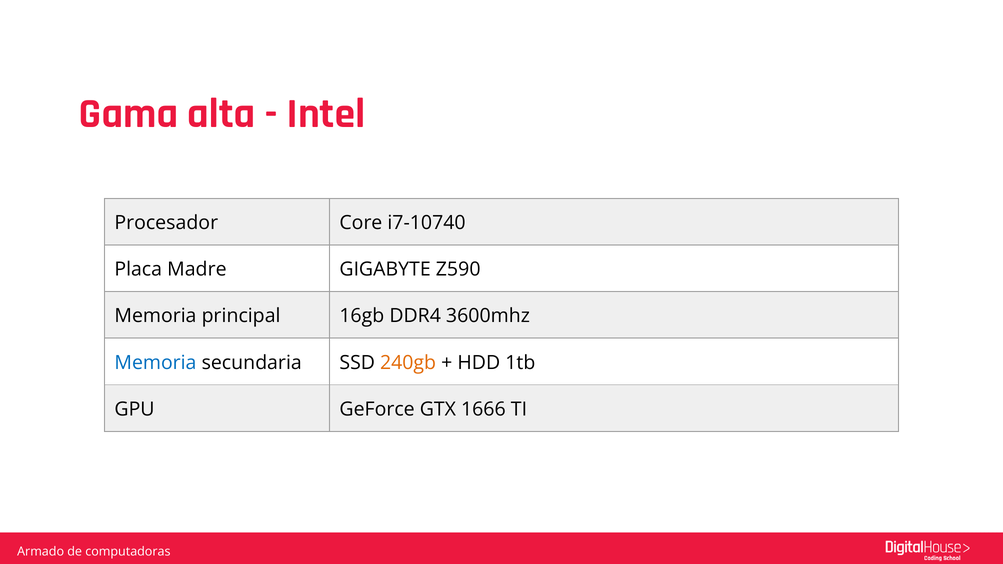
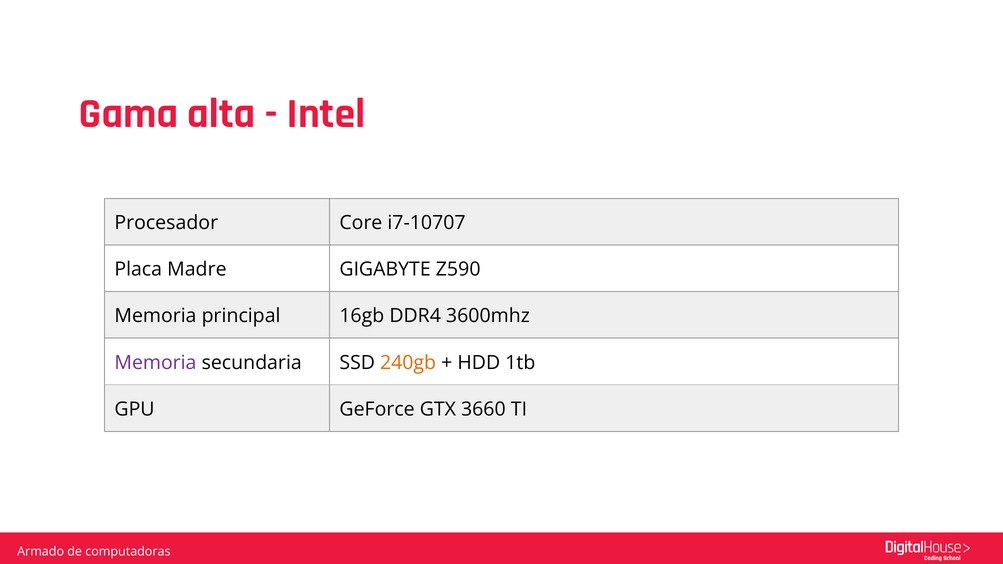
i7-10740: i7-10740 -> i7-10707
Memoria at (155, 363) colour: blue -> purple
1666: 1666 -> 3660
